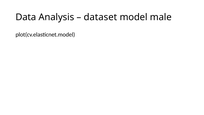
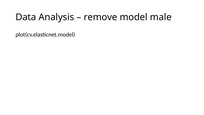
dataset: dataset -> remove
